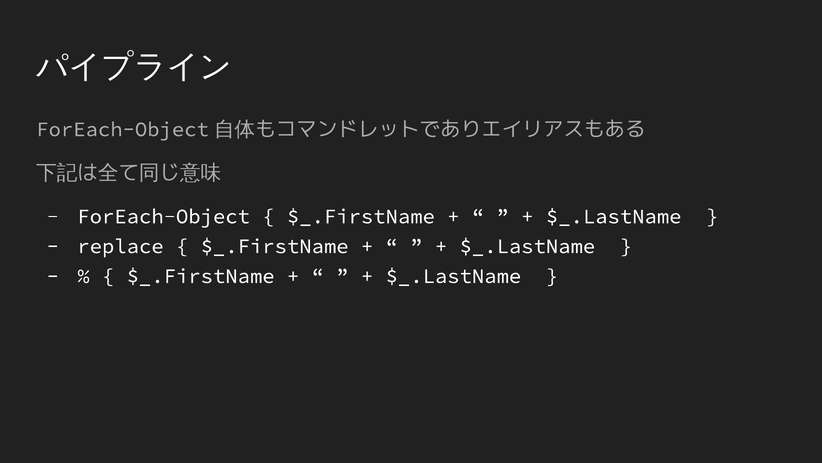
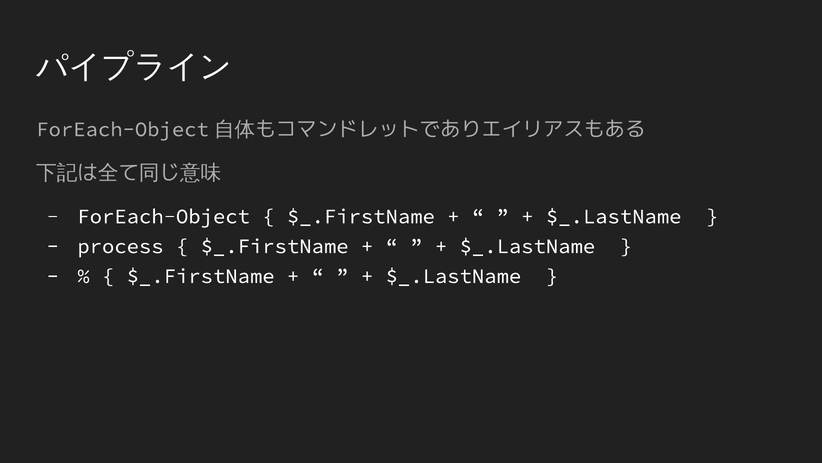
replace: replace -> process
